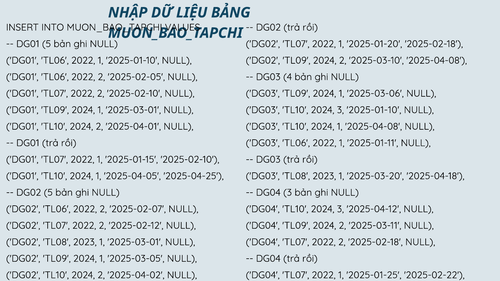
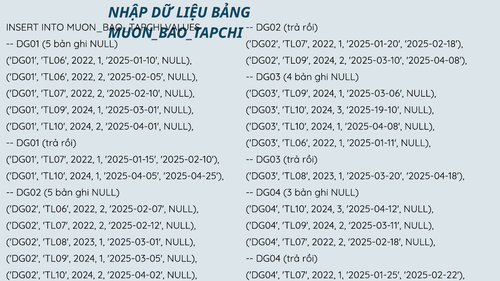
3 2025-01-10: 2025-01-10 -> 2025-19-10
